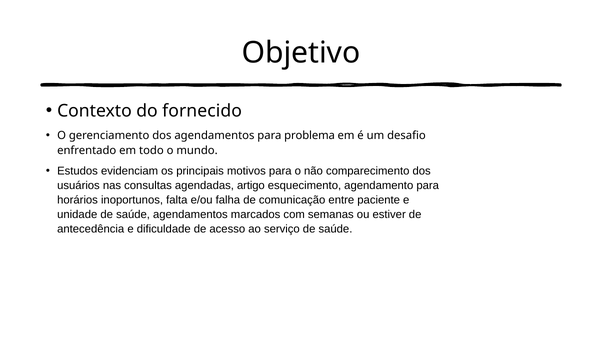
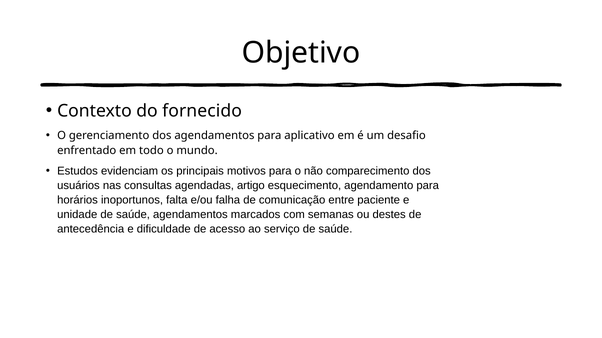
problema: problema -> aplicativo
estiver: estiver -> destes
